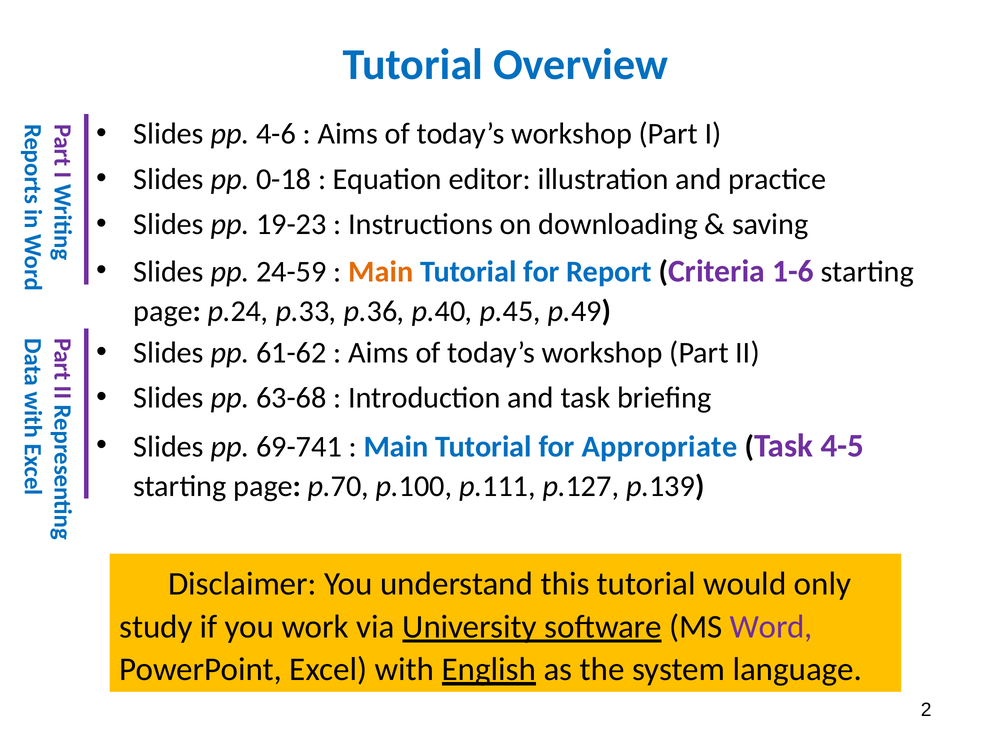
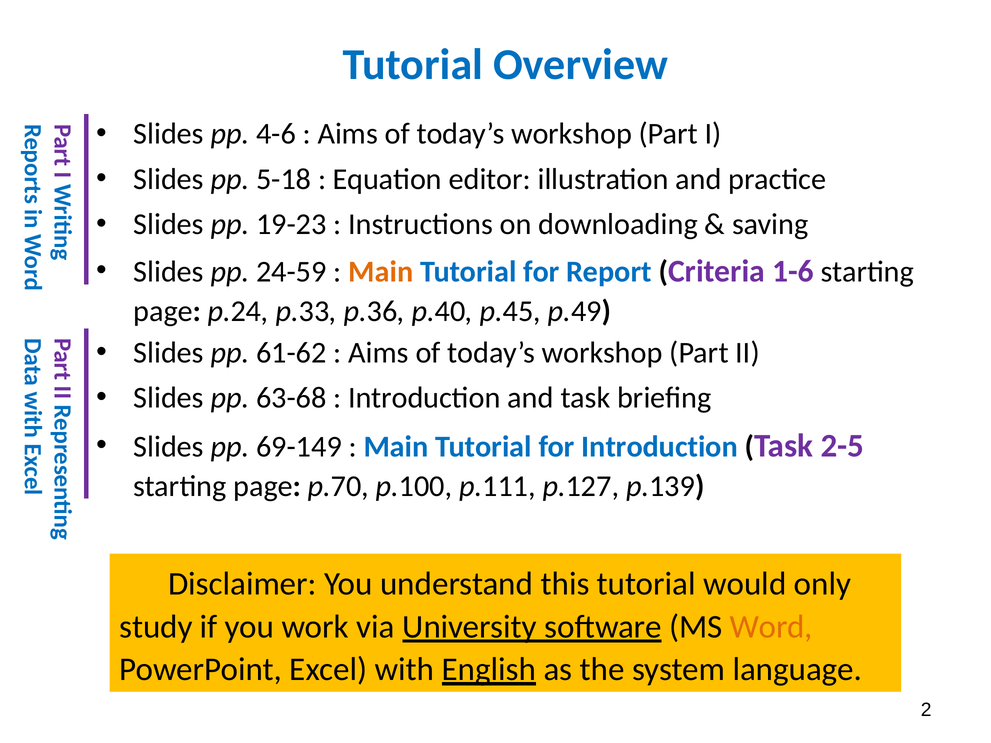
0-18: 0-18 -> 5-18
69-741: 69-741 -> 69-149
for Appropriate: Appropriate -> Introduction
4-5: 4-5 -> 2-5
Word colour: purple -> orange
